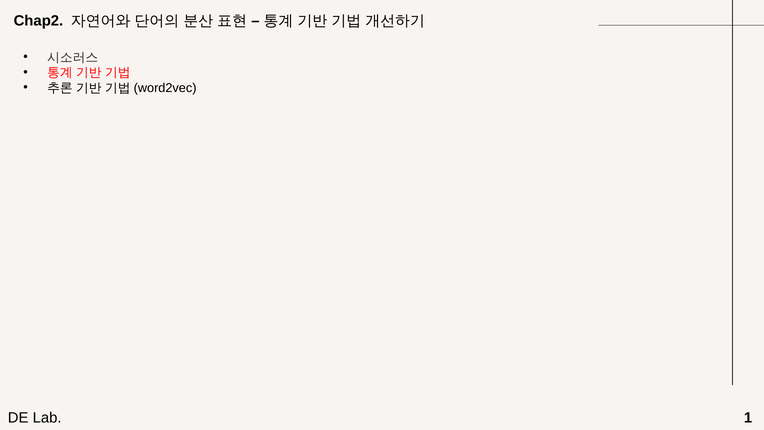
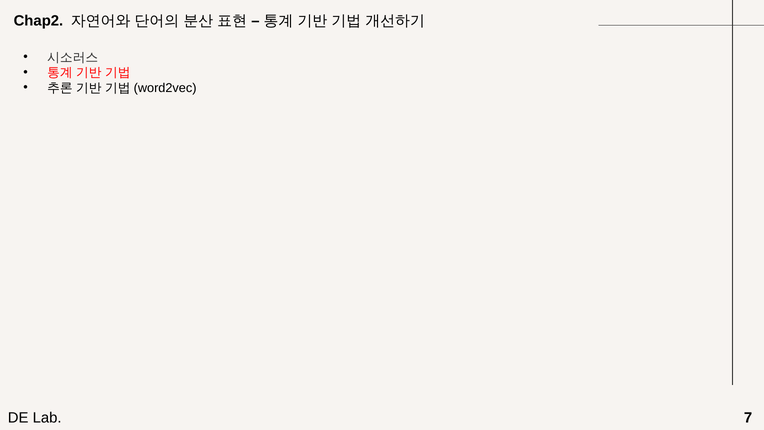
1: 1 -> 7
